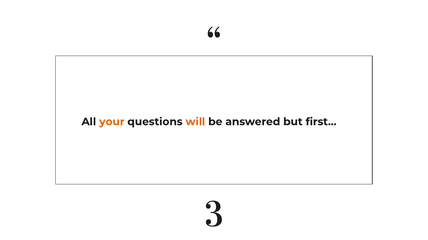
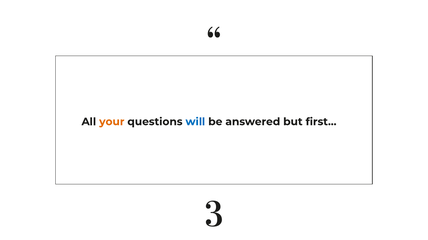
will colour: orange -> blue
